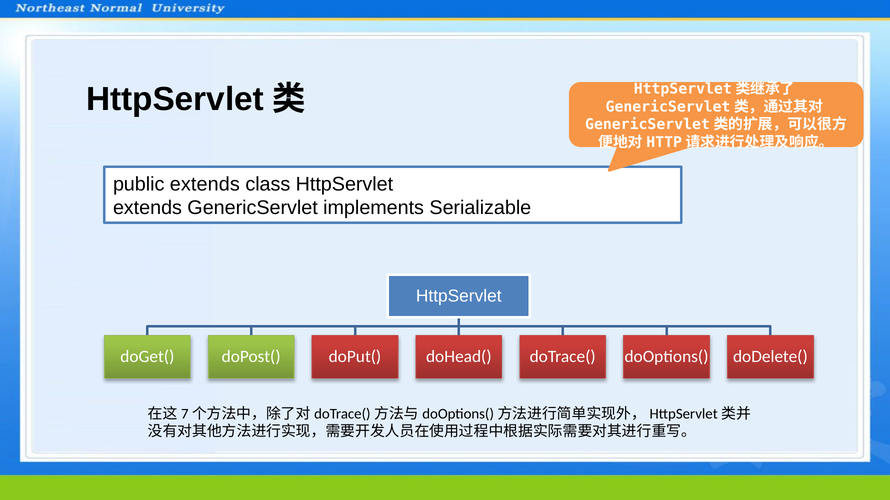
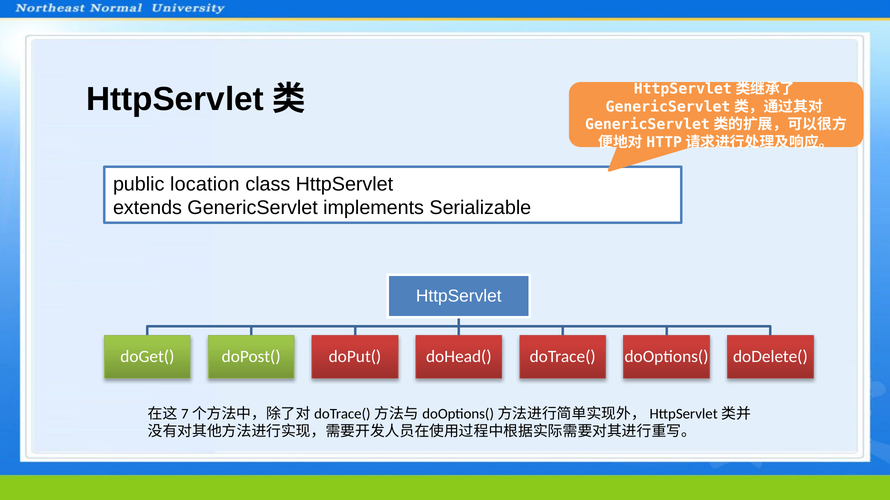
public extends: extends -> location
